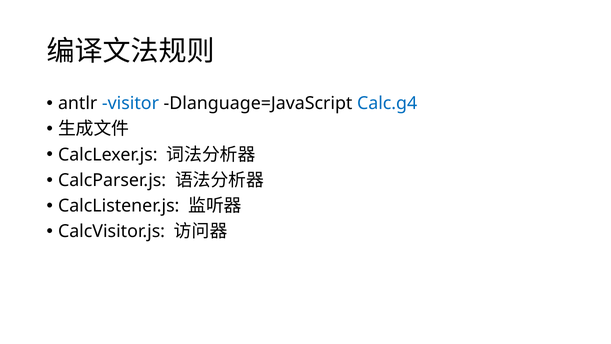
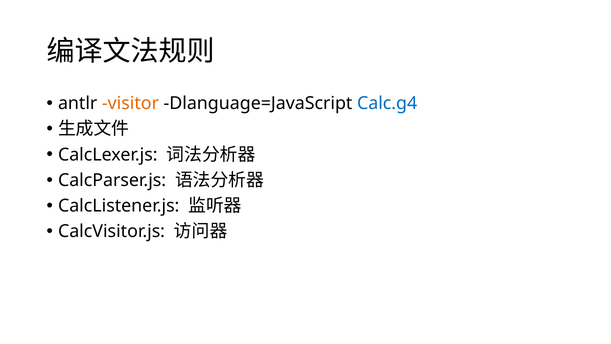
visitor colour: blue -> orange
